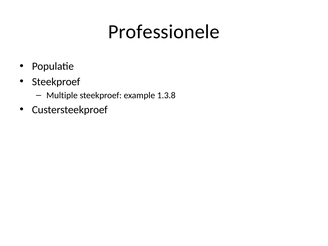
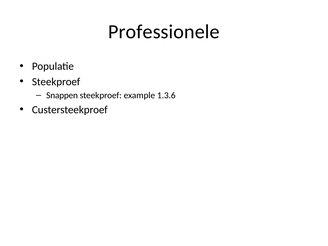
Multiple: Multiple -> Snappen
1.3.8: 1.3.8 -> 1.3.6
